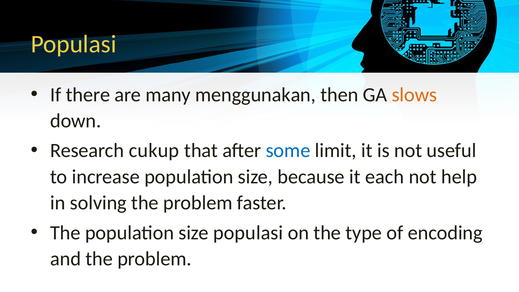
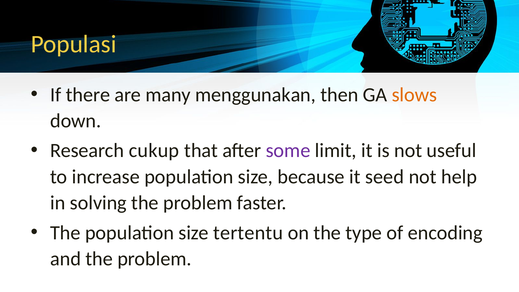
some colour: blue -> purple
each: each -> seed
size populasi: populasi -> tertentu
